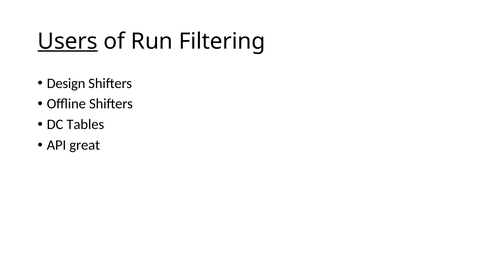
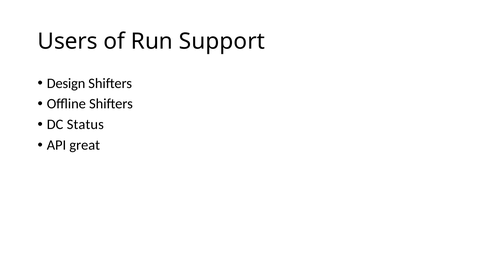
Users underline: present -> none
Filtering: Filtering -> Support
Tables: Tables -> Status
